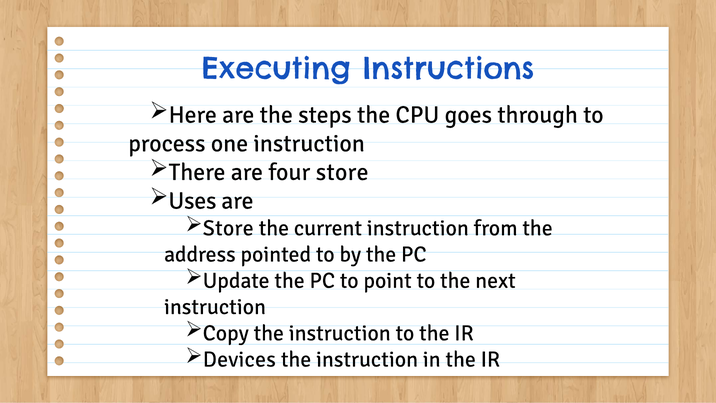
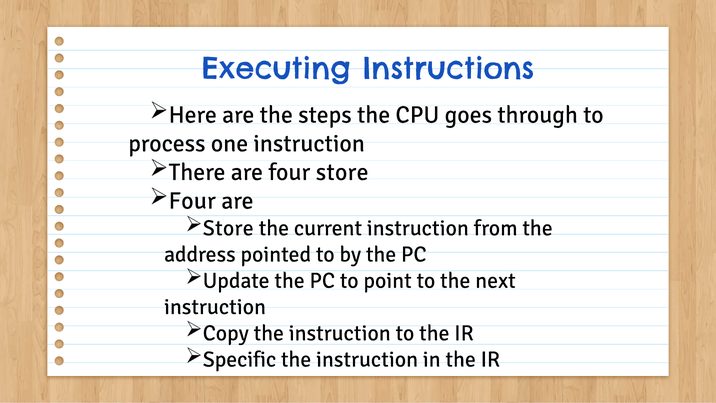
Uses at (192, 201): Uses -> Four
Devices: Devices -> Specific
